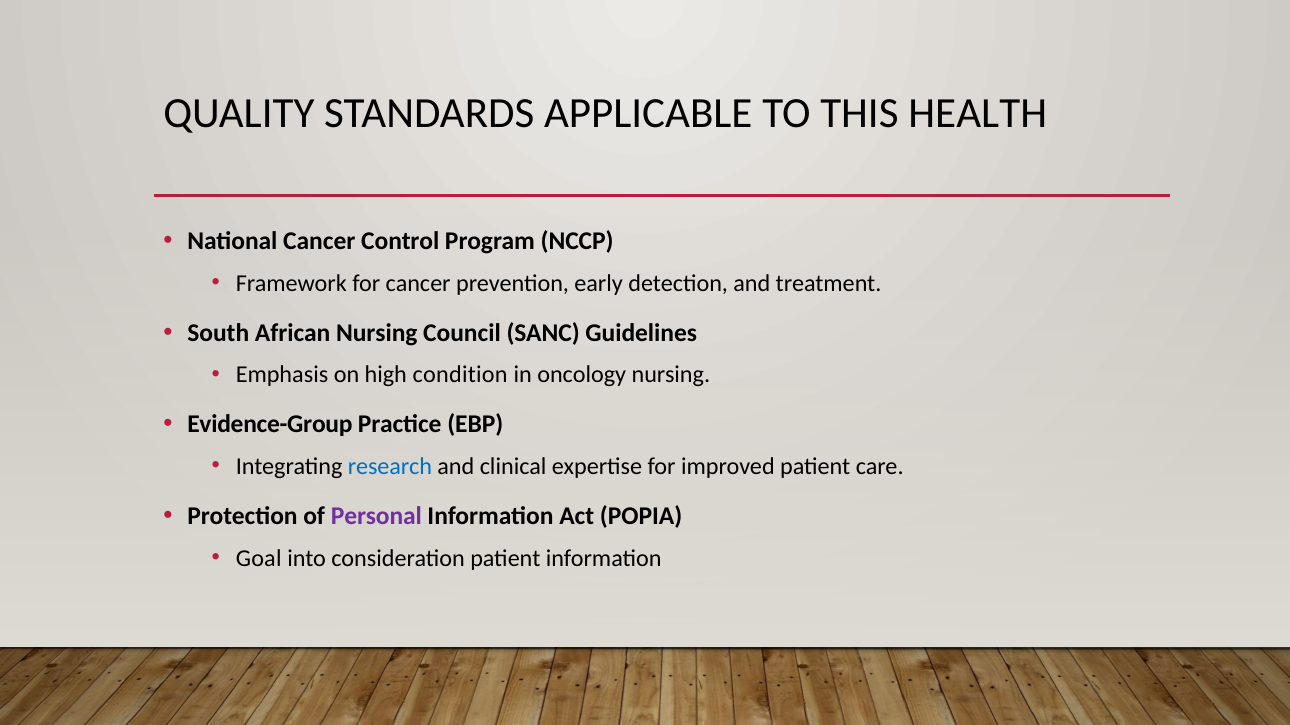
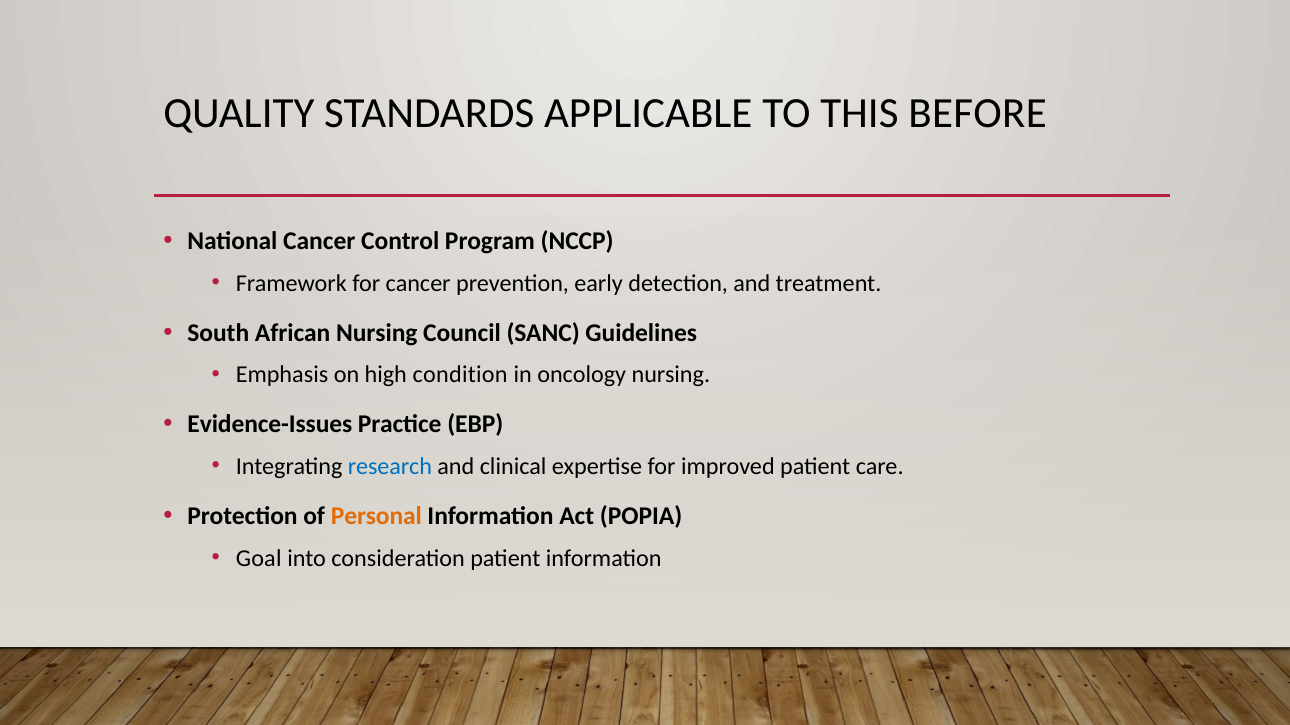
HEALTH: HEALTH -> BEFORE
Evidence-Group: Evidence-Group -> Evidence-Issues
Personal colour: purple -> orange
